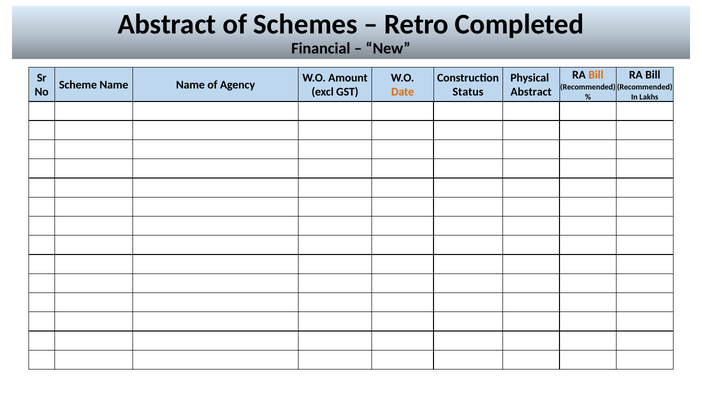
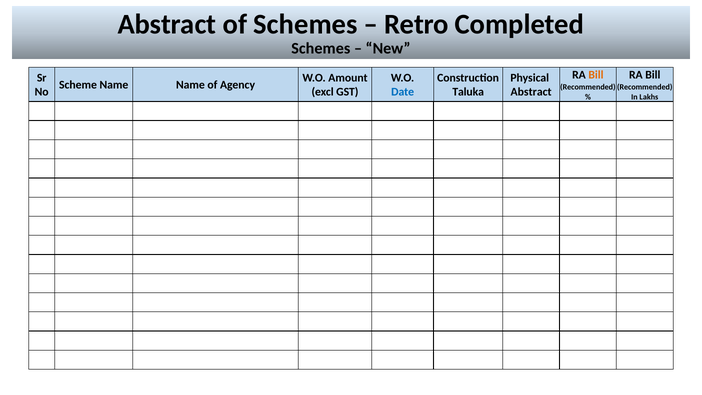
Financial at (321, 49): Financial -> Schemes
Date colour: orange -> blue
Status: Status -> Taluka
